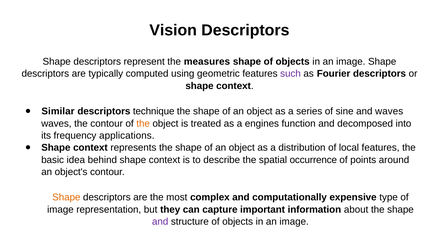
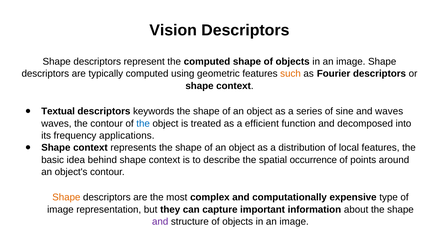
the measures: measures -> computed
such colour: purple -> orange
Similar: Similar -> Textual
technique: technique -> keywords
the at (143, 123) colour: orange -> blue
engines: engines -> efficient
